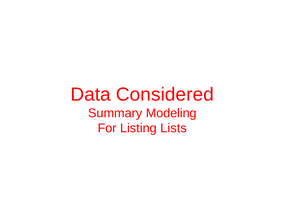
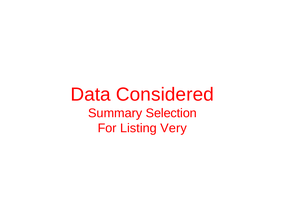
Modeling: Modeling -> Selection
Lists: Lists -> Very
